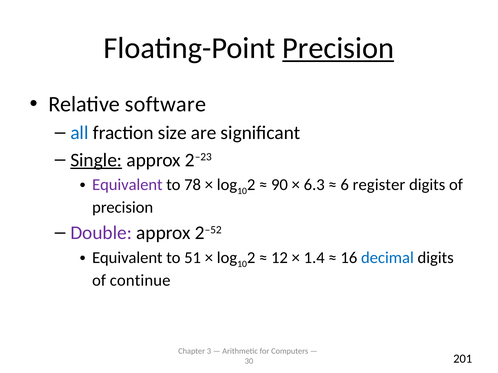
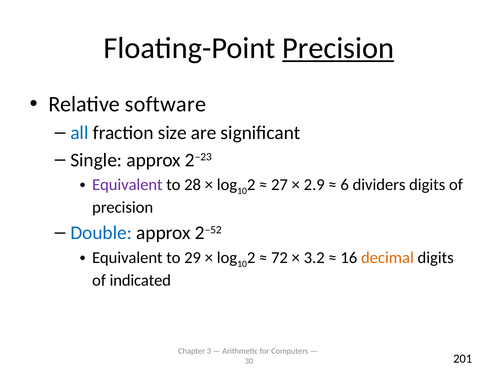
Single underline: present -> none
78: 78 -> 28
90: 90 -> 27
6.3: 6.3 -> 2.9
register: register -> dividers
Double colour: purple -> blue
51: 51 -> 29
12: 12 -> 72
1.4: 1.4 -> 3.2
decimal colour: blue -> orange
continue: continue -> indicated
